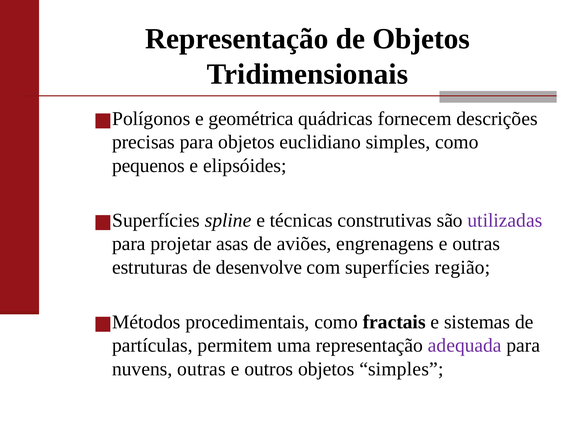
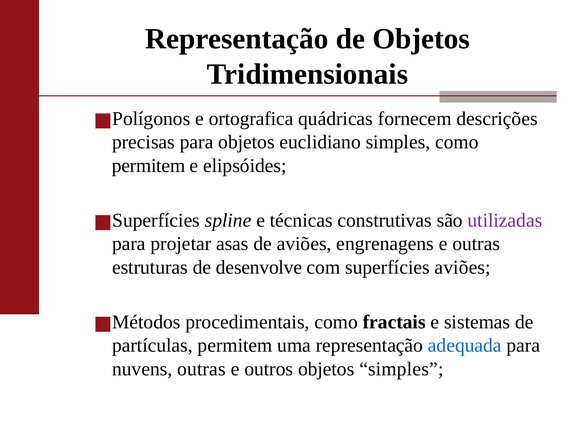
geométrica: geométrica -> ortografica
pequenos at (148, 165): pequenos -> permitem
superfícies região: região -> aviões
adequada colour: purple -> blue
